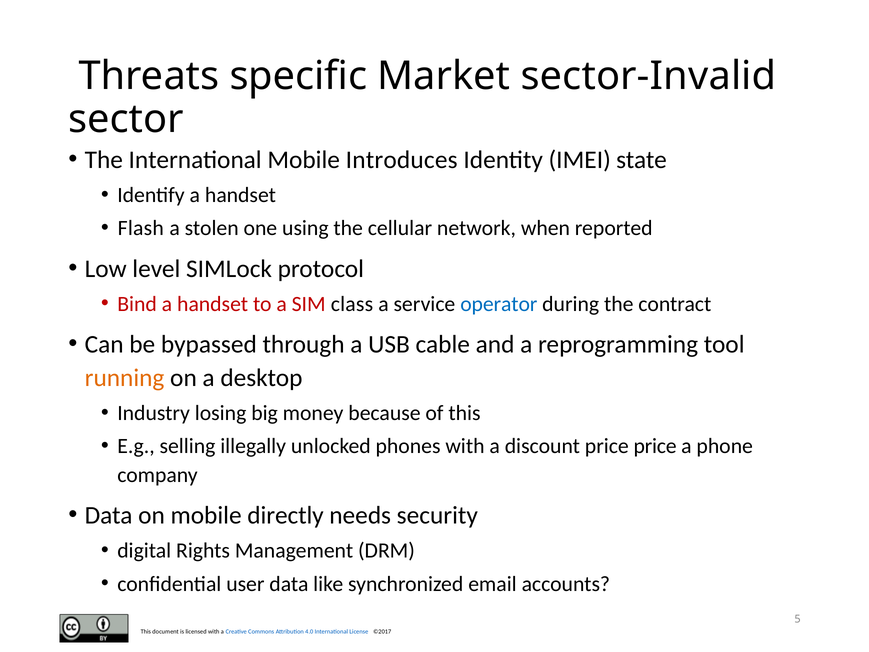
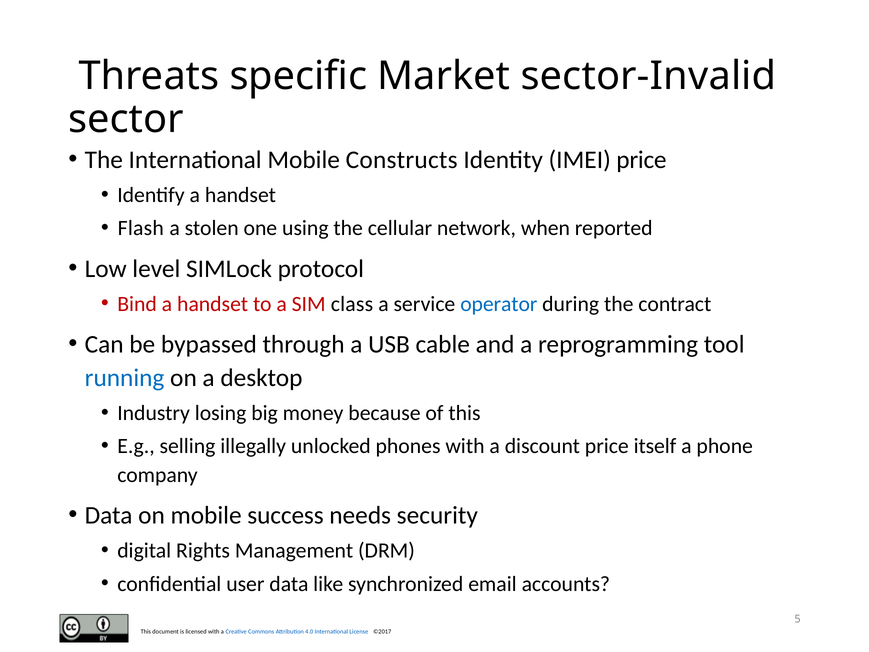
Introduces: Introduces -> Constructs
IMEI state: state -> price
running colour: orange -> blue
price price: price -> itself
directly: directly -> success
